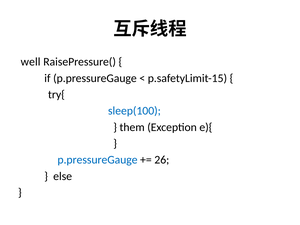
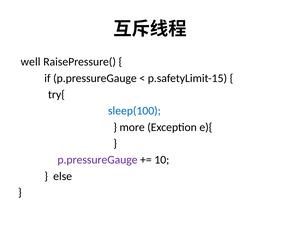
them: them -> more
p.pressureGauge at (98, 160) colour: blue -> purple
26: 26 -> 10
